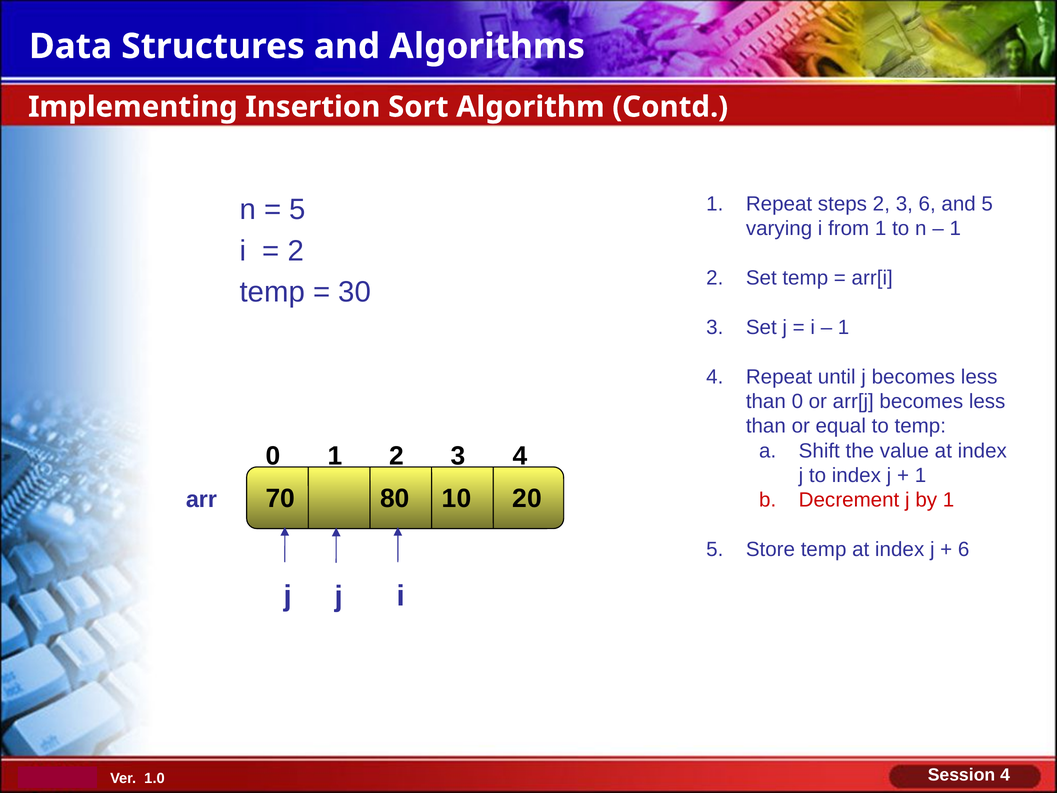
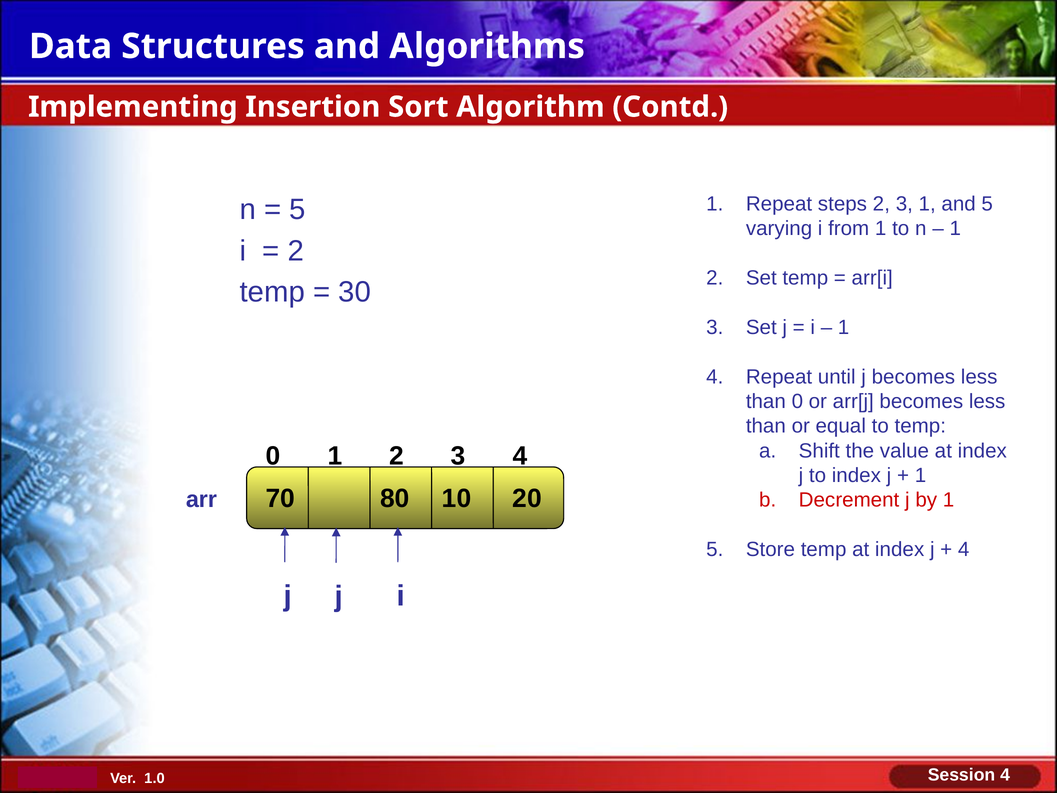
3 6: 6 -> 1
6 at (964, 549): 6 -> 4
